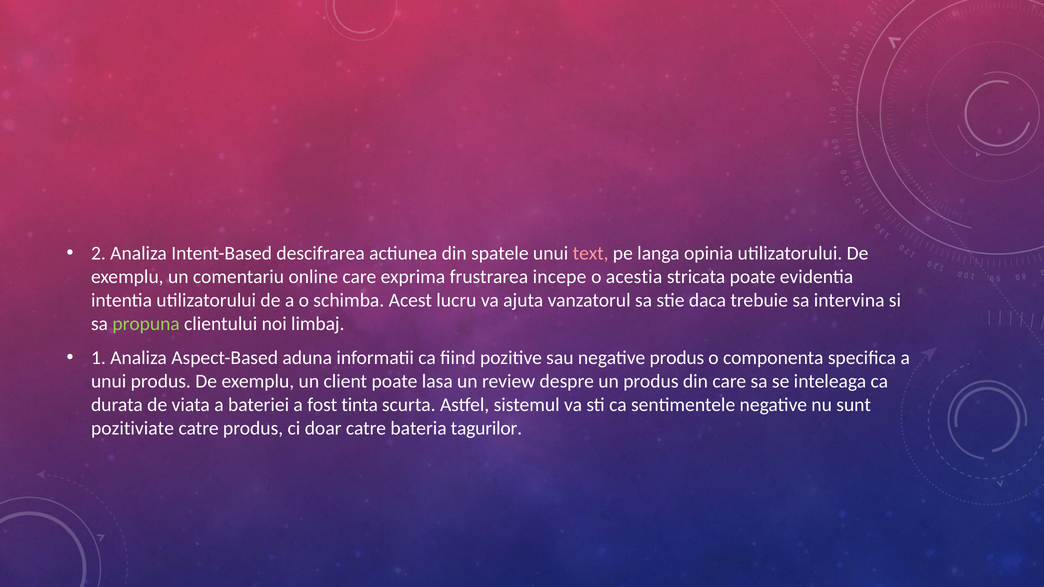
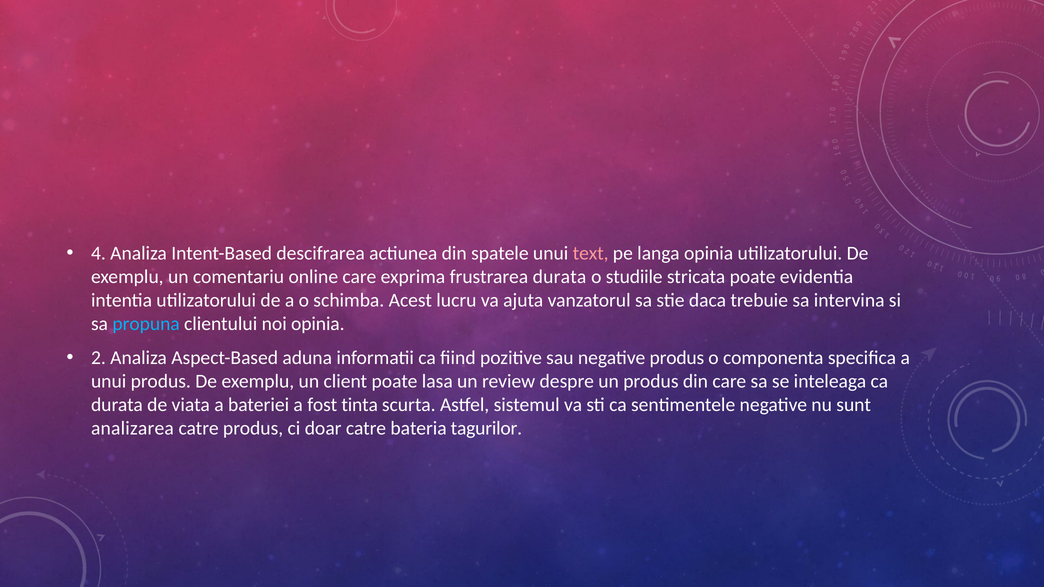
2: 2 -> 4
frustrarea incepe: incepe -> durata
acestia: acestia -> studiile
propuna colour: light green -> light blue
noi limbaj: limbaj -> opinia
1: 1 -> 2
pozitiviate: pozitiviate -> analizarea
